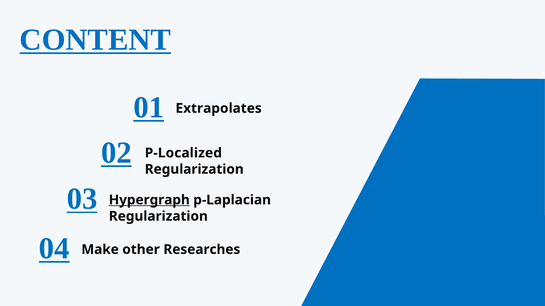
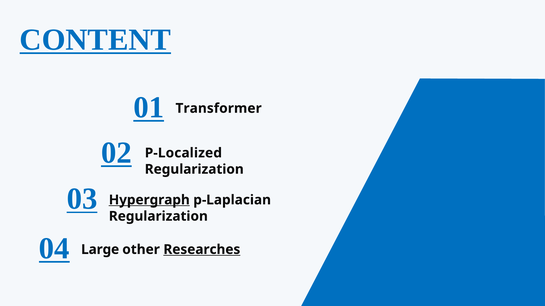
Extrapolates: Extrapolates -> Transformer
Make: Make -> Large
Researches underline: none -> present
